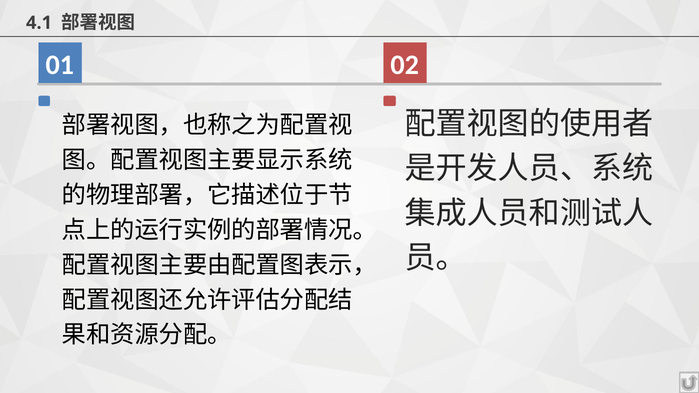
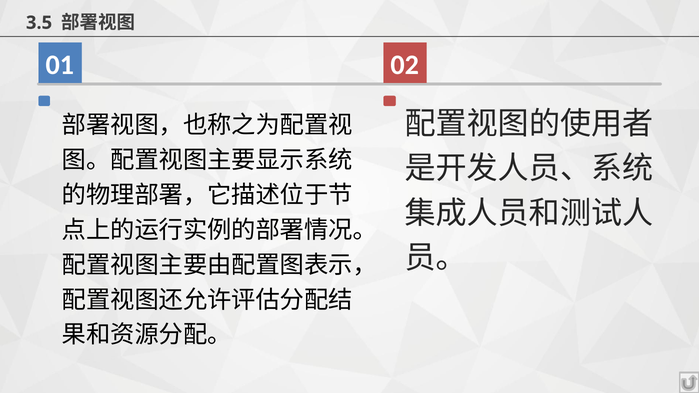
4.1: 4.1 -> 3.5
